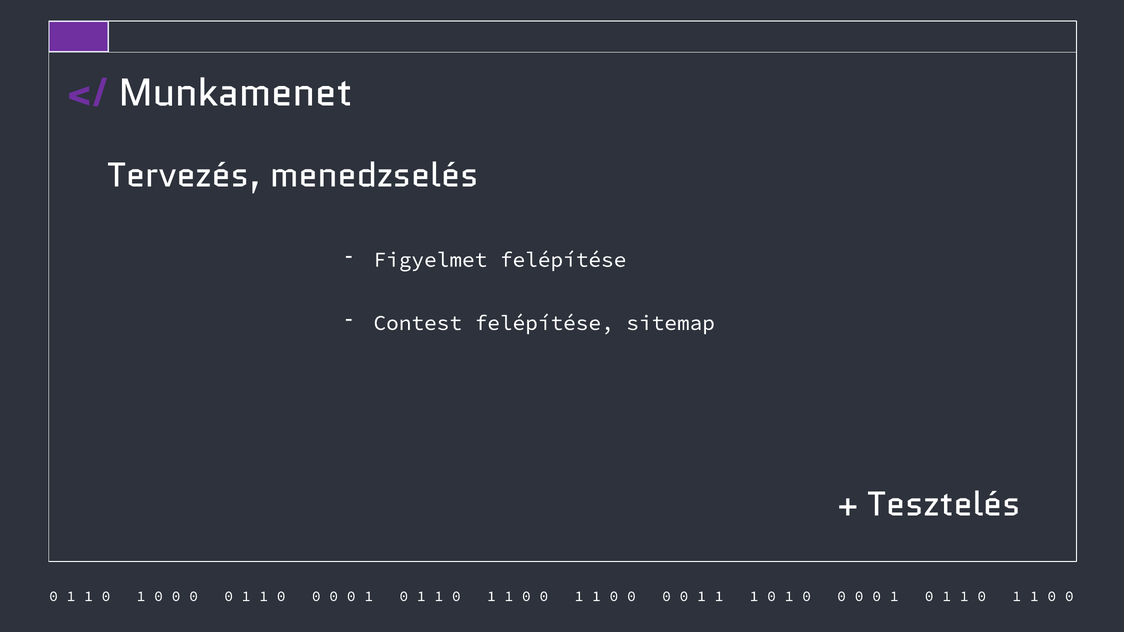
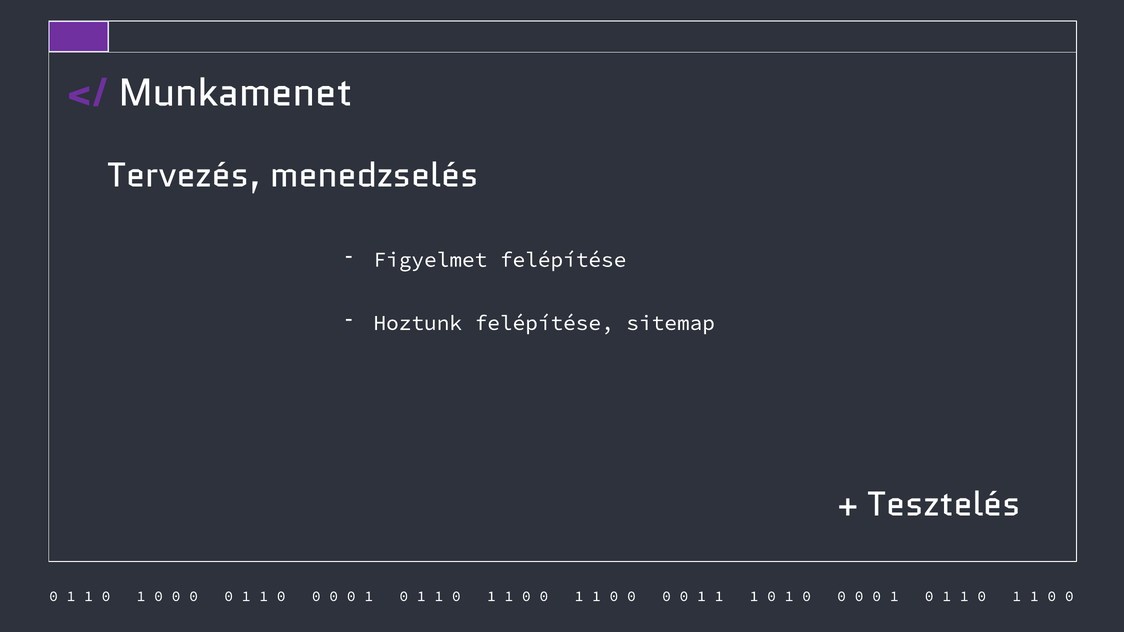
Contest: Contest -> Hoztunk
